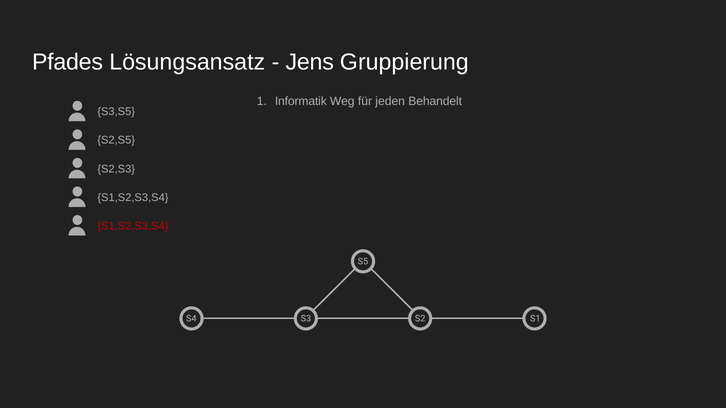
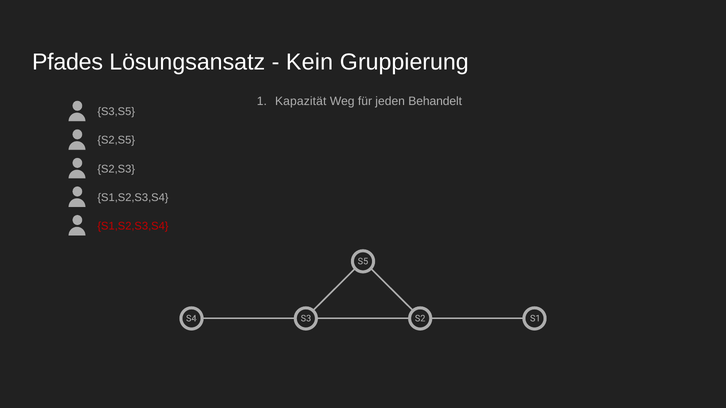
Jens: Jens -> Kein
Informatik: Informatik -> Kapazität
